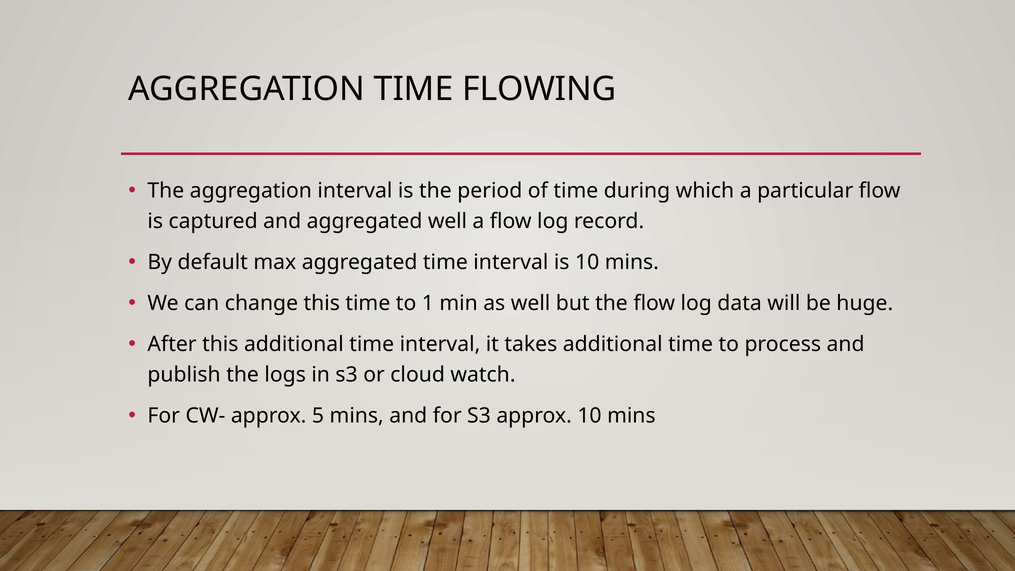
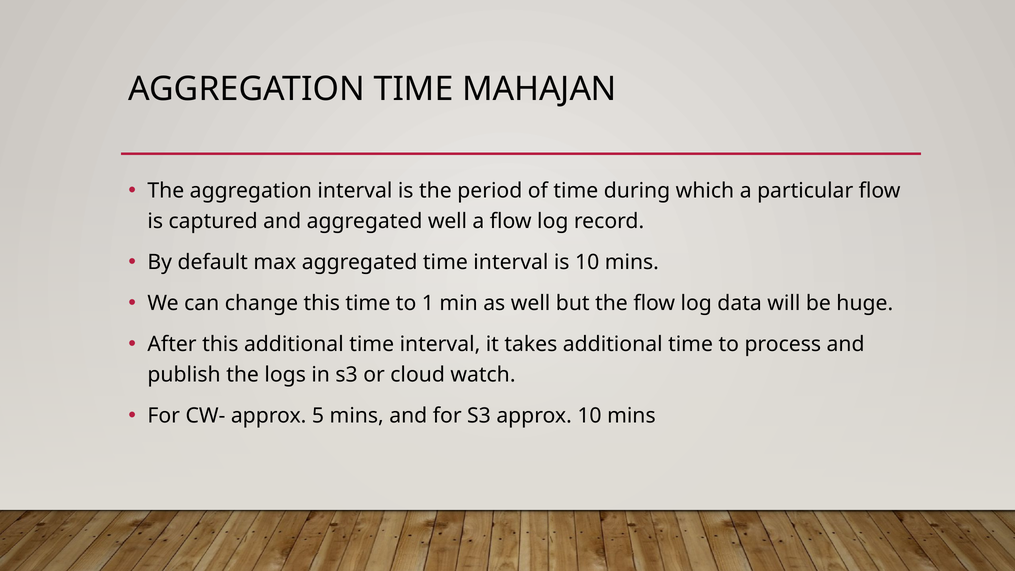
FLOWING: FLOWING -> MAHAJAN
